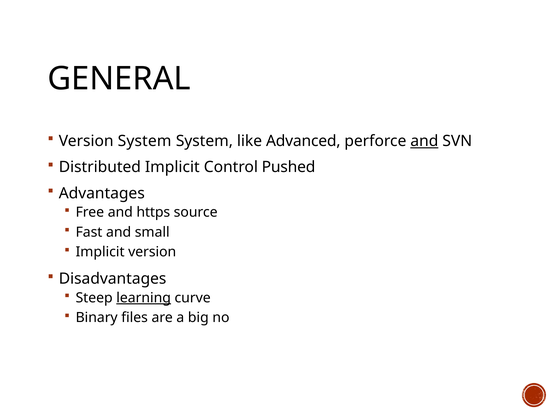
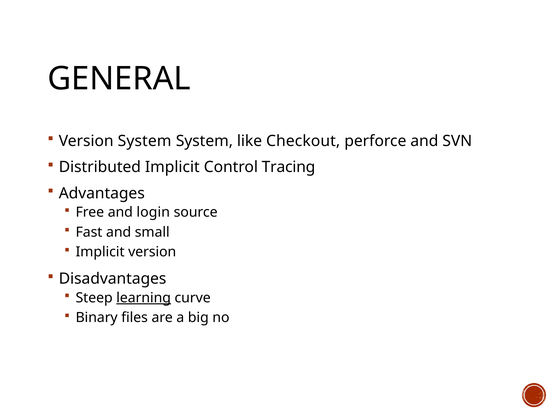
Advanced: Advanced -> Checkout
and at (424, 141) underline: present -> none
Pushed: Pushed -> Tracing
https: https -> login
